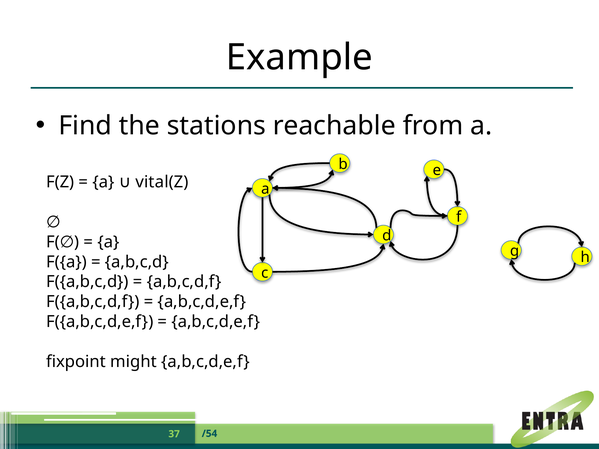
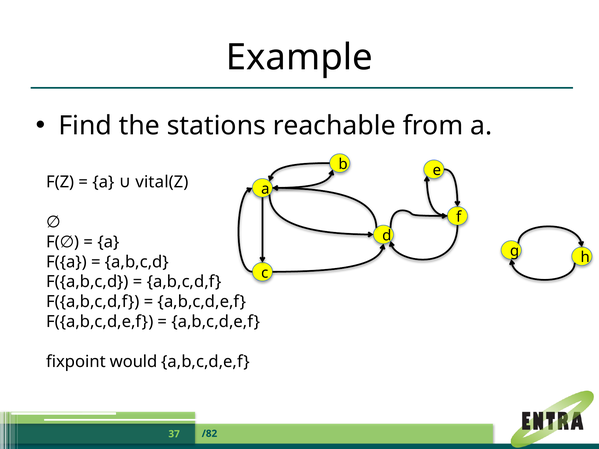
might: might -> would
/54: /54 -> /82
